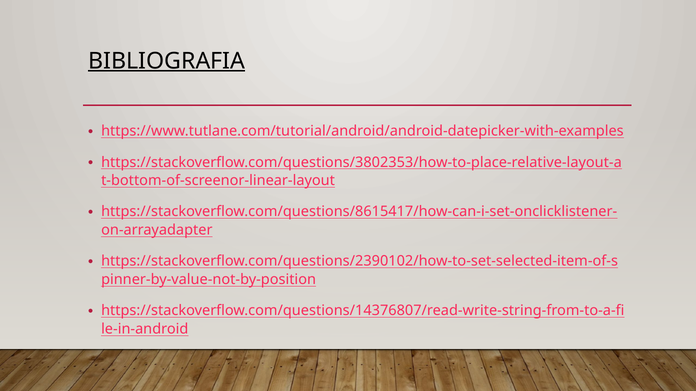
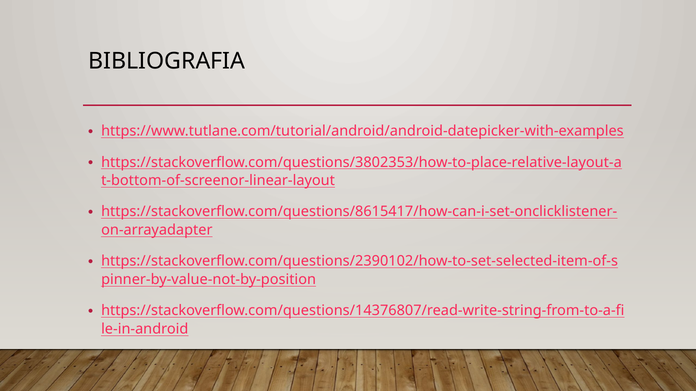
BIBLIOGRAFIA underline: present -> none
